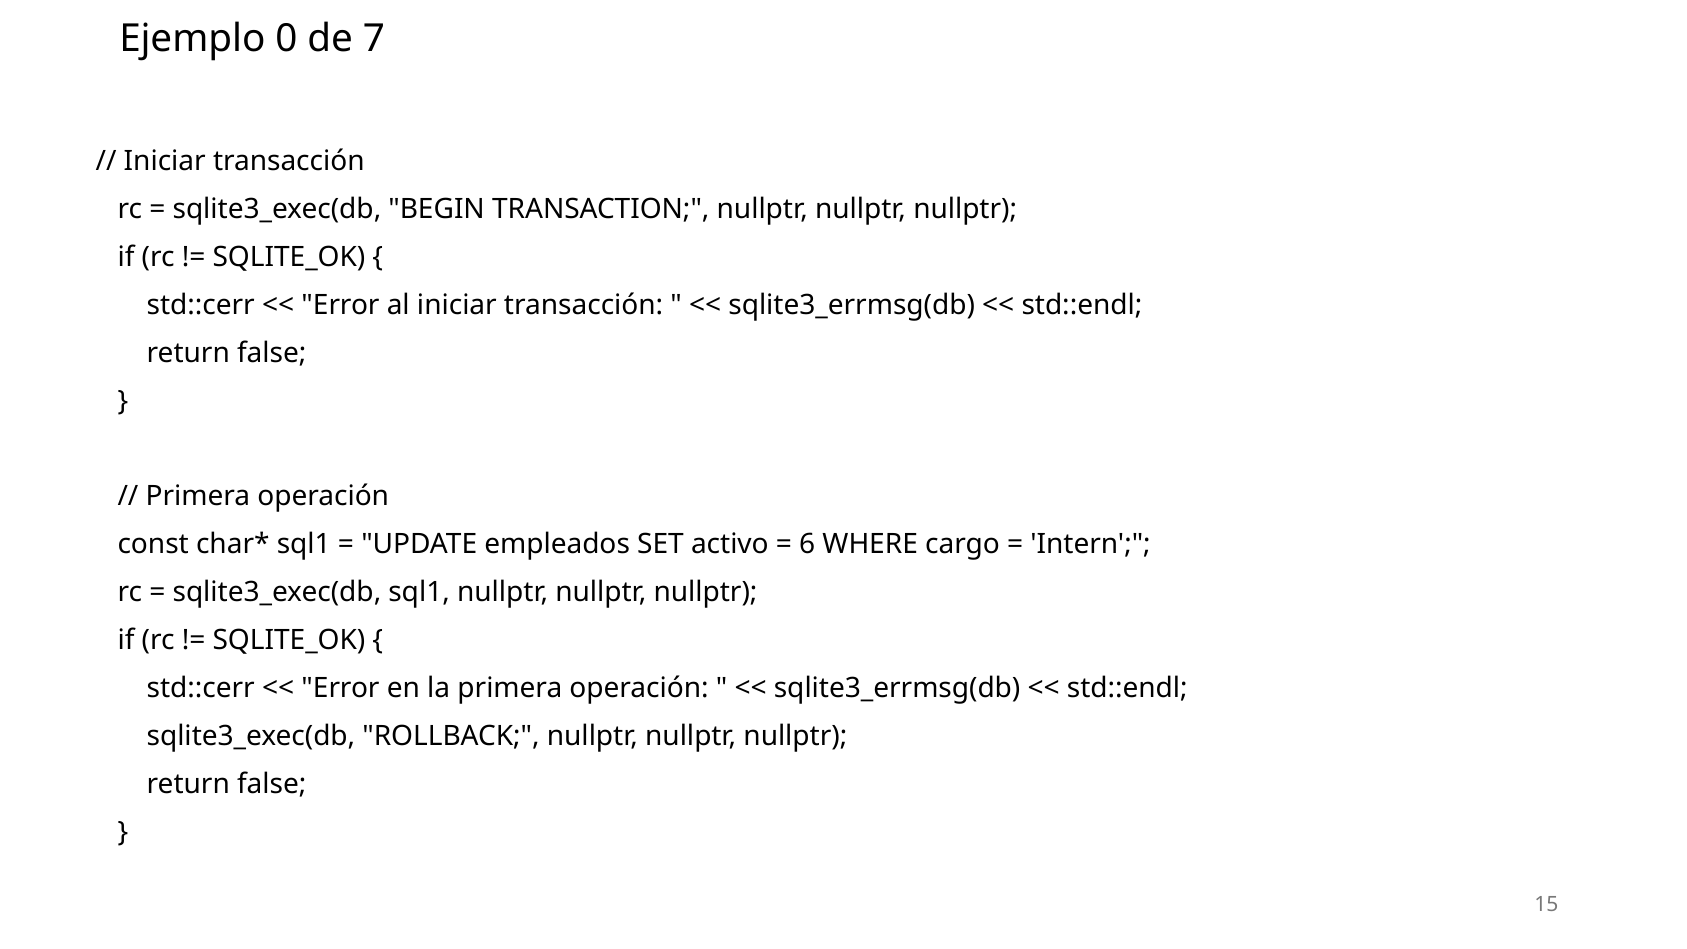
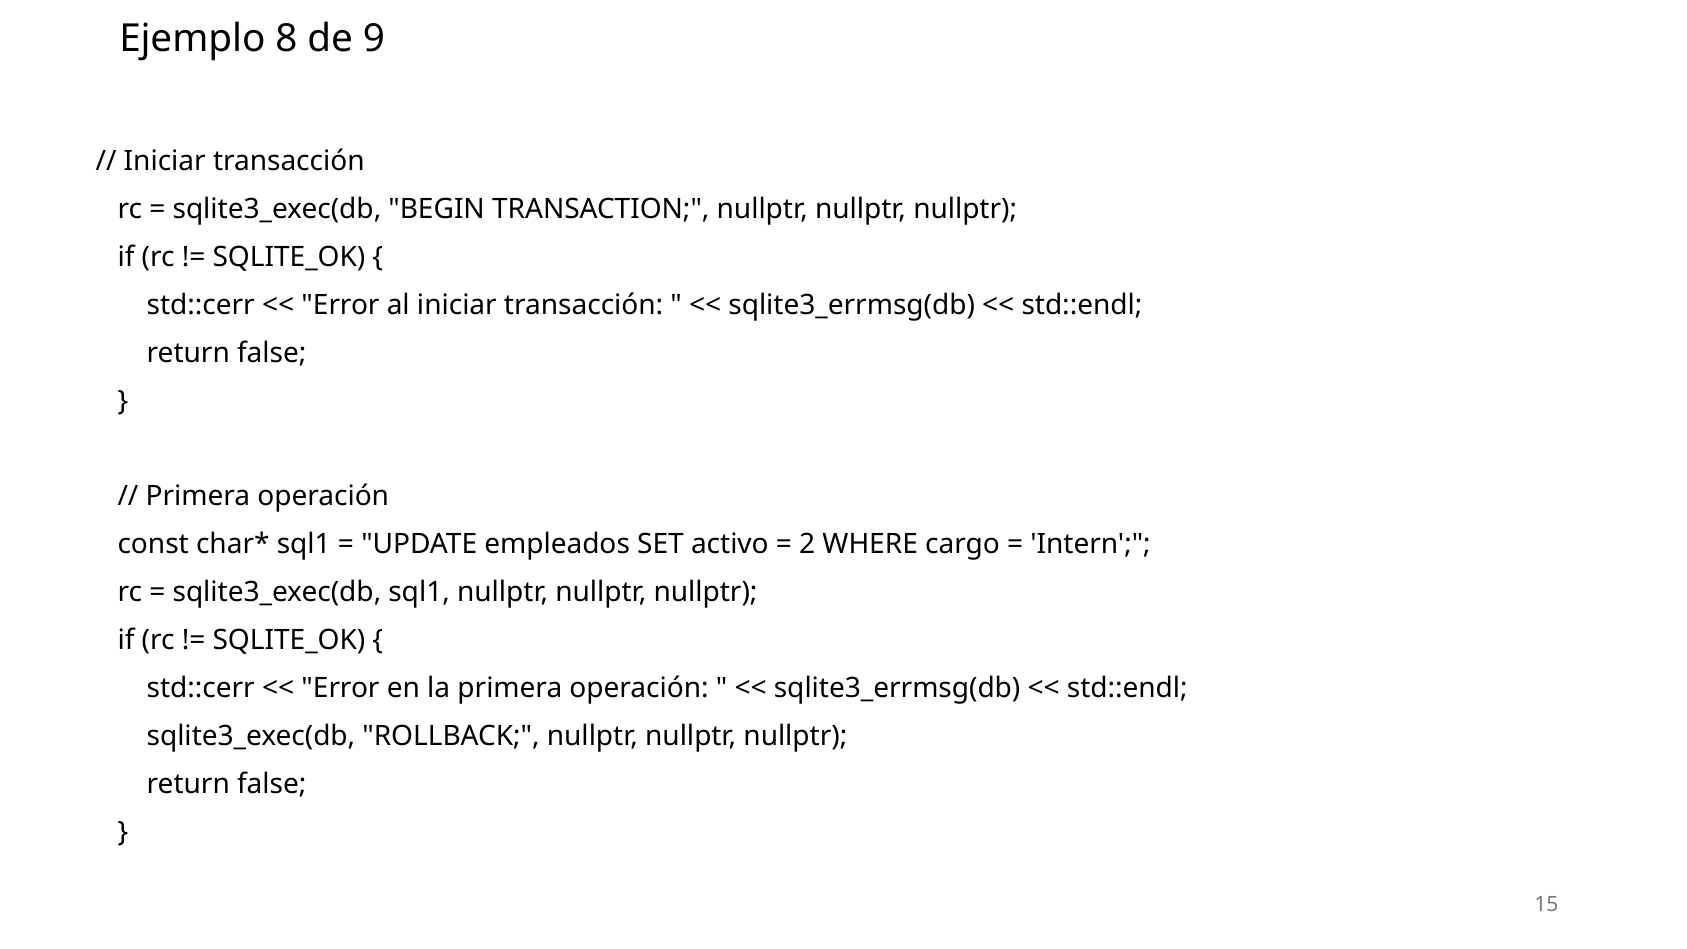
0: 0 -> 8
7: 7 -> 9
6: 6 -> 2
